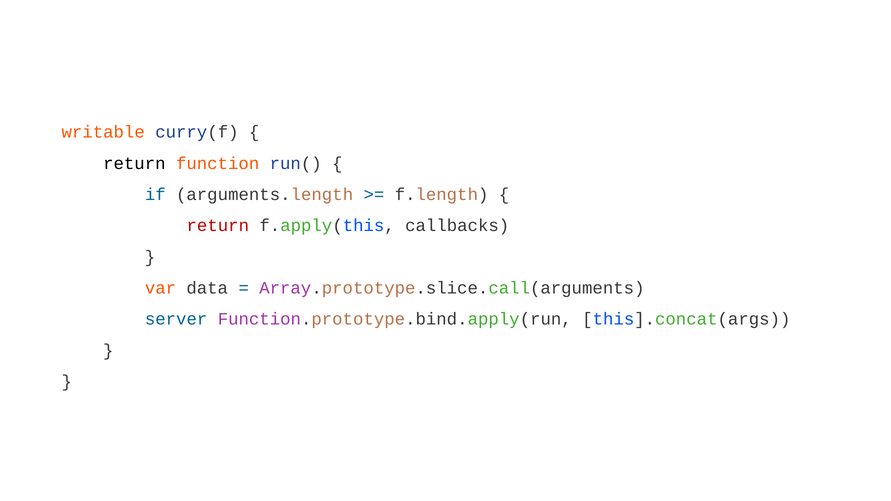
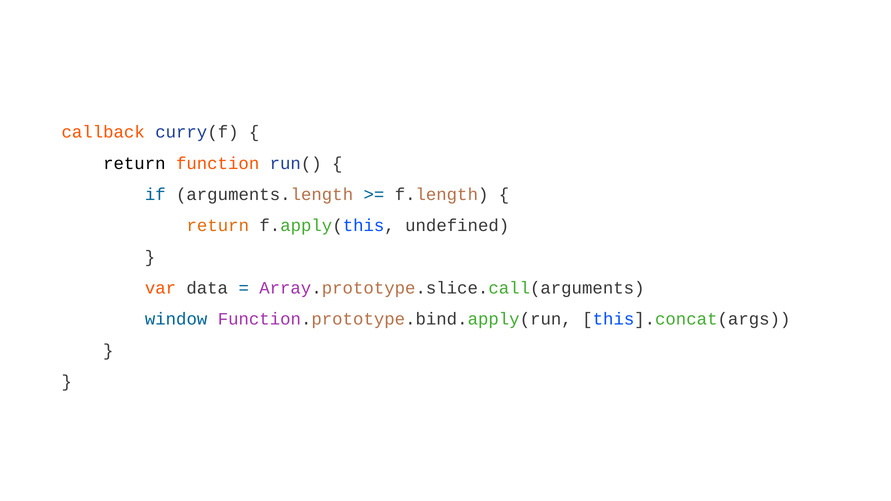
writable: writable -> callback
return at (218, 226) colour: red -> orange
callbacks: callbacks -> undefined
server: server -> window
